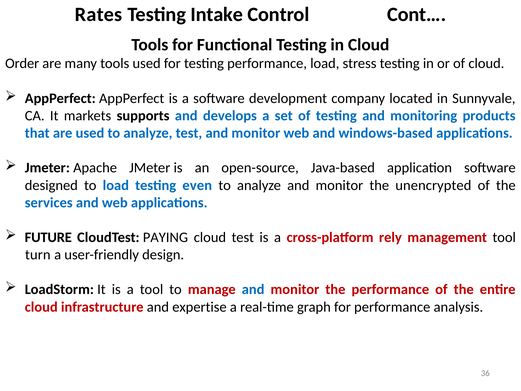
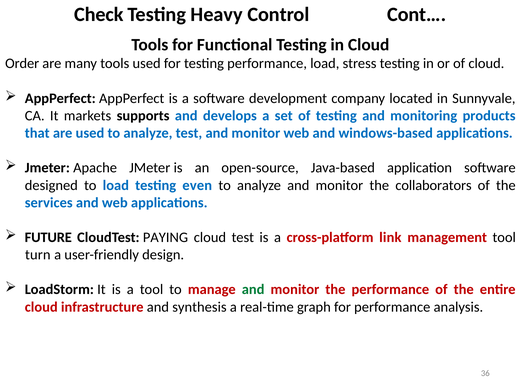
Rates: Rates -> Check
Intake: Intake -> Heavy
unencrypted: unencrypted -> collaborators
rely: rely -> link
and at (253, 289) colour: blue -> green
expertise: expertise -> synthesis
